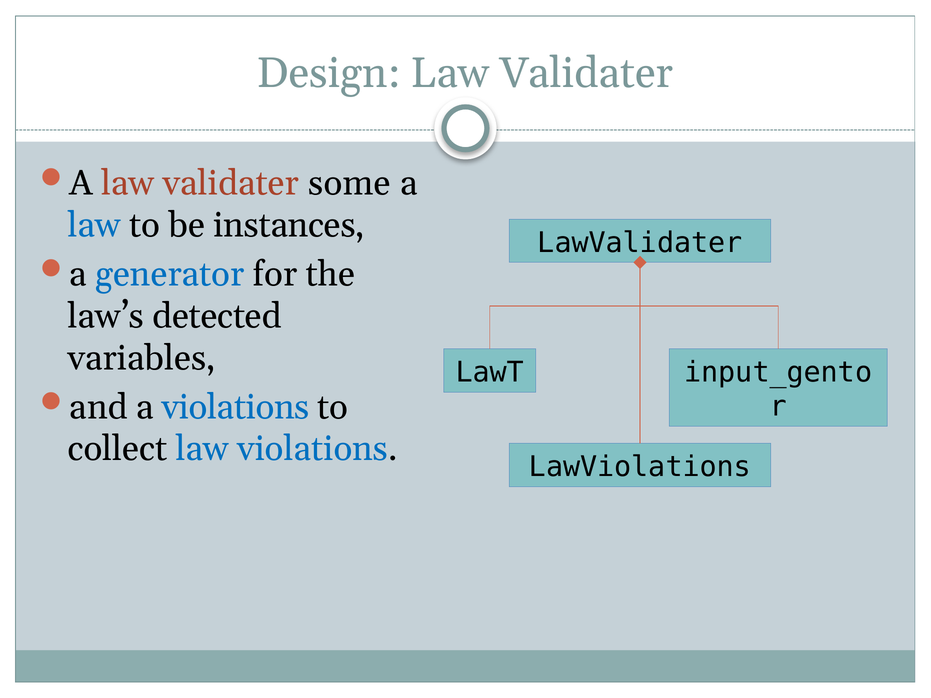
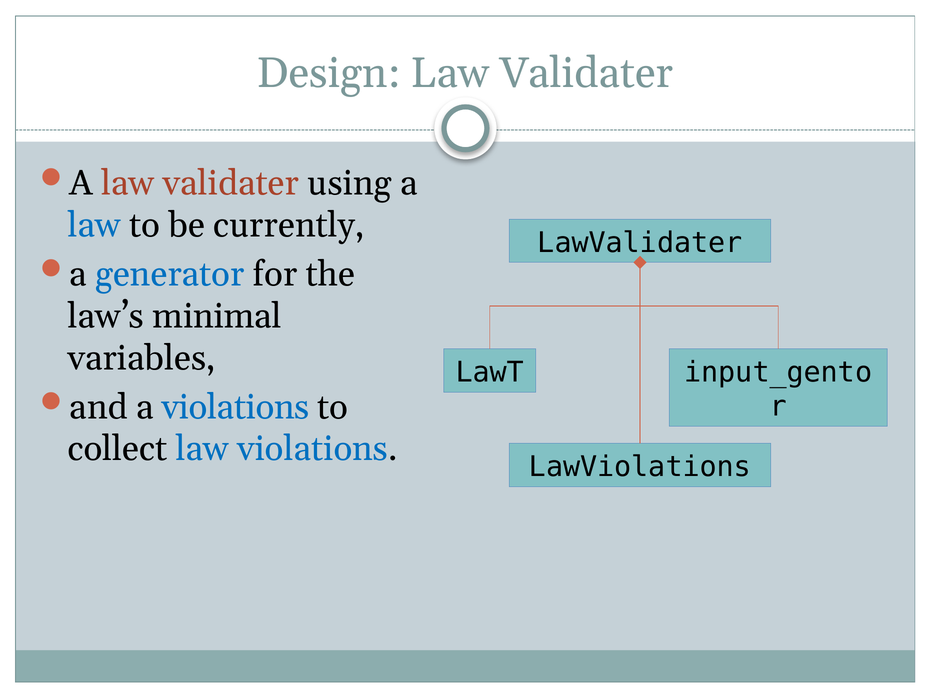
some: some -> using
instances: instances -> currently
detected: detected -> minimal
